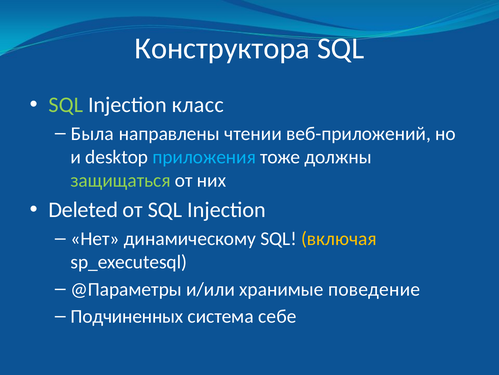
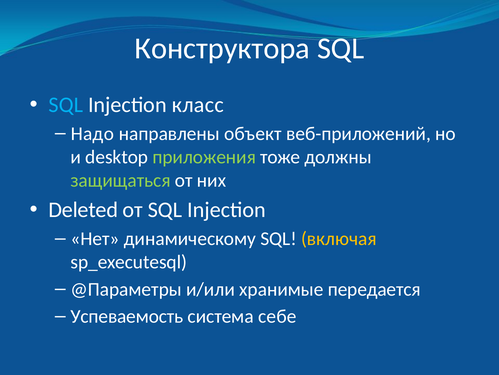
SQL at (66, 105) colour: light green -> light blue
Была: Была -> Надо
чтении: чтении -> объект
приложения colour: light blue -> light green
поведение: поведение -> передается
Подчиненных: Подчиненных -> Успеваемость
